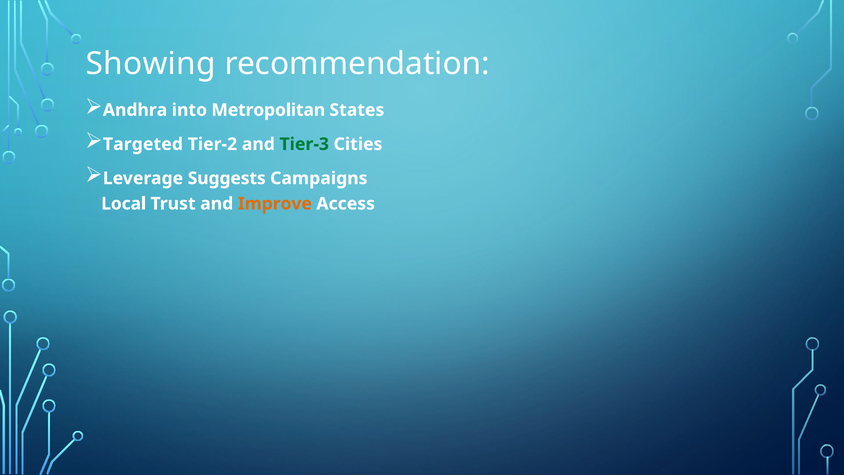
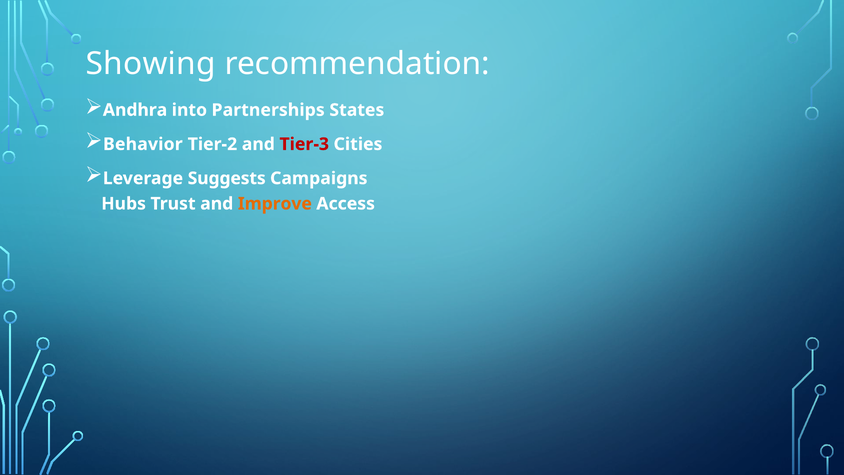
Metropolitan: Metropolitan -> Partnerships
Targeted: Targeted -> Behavior
Tier-3 colour: green -> red
Local: Local -> Hubs
